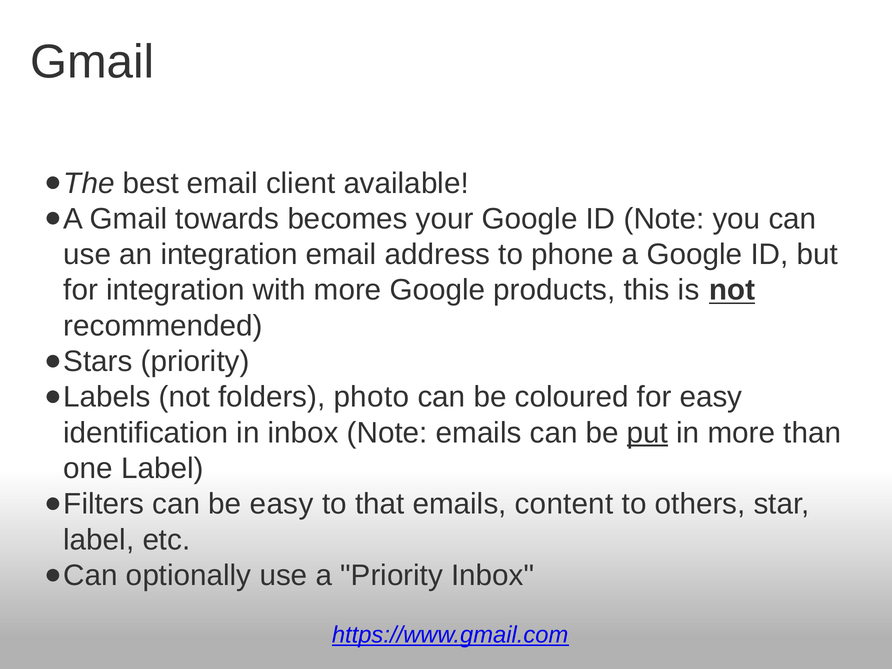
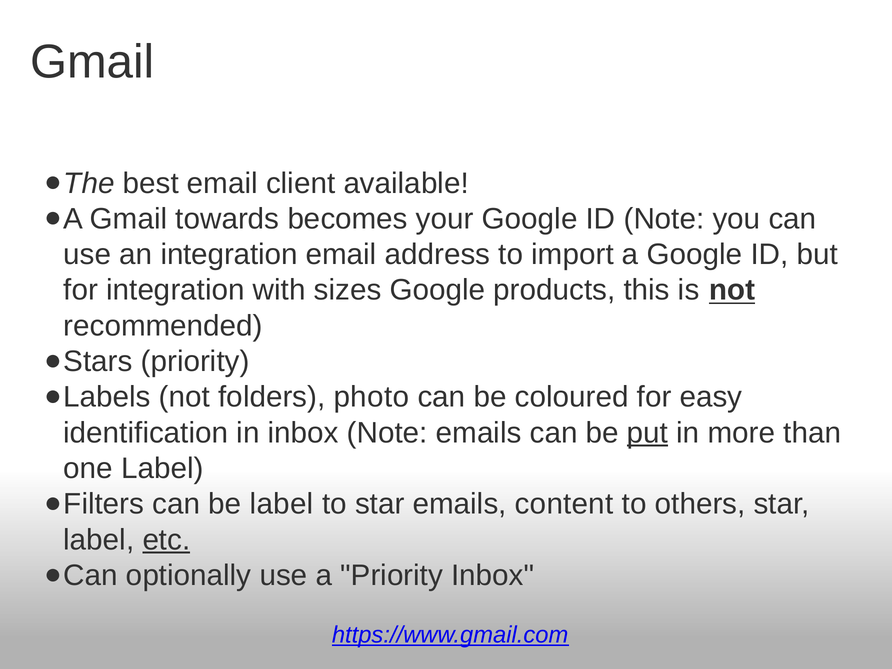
phone: phone -> import
with more: more -> sizes
be easy: easy -> label
to that: that -> star
etc underline: none -> present
